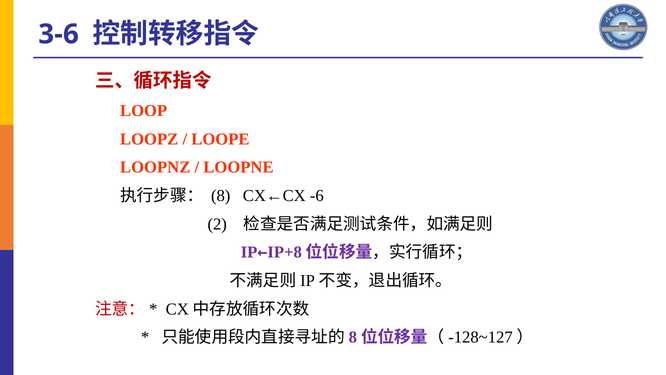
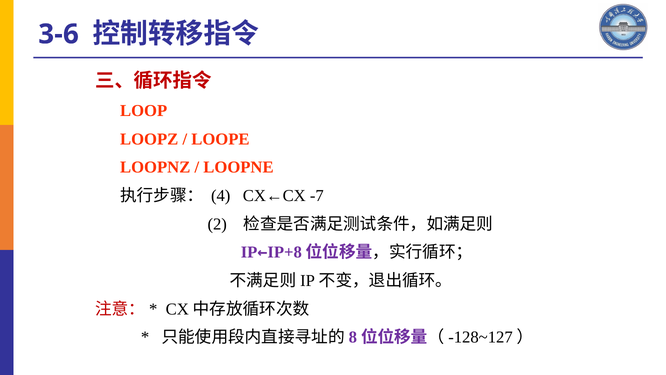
8: 8 -> 4
-6: -6 -> -7
